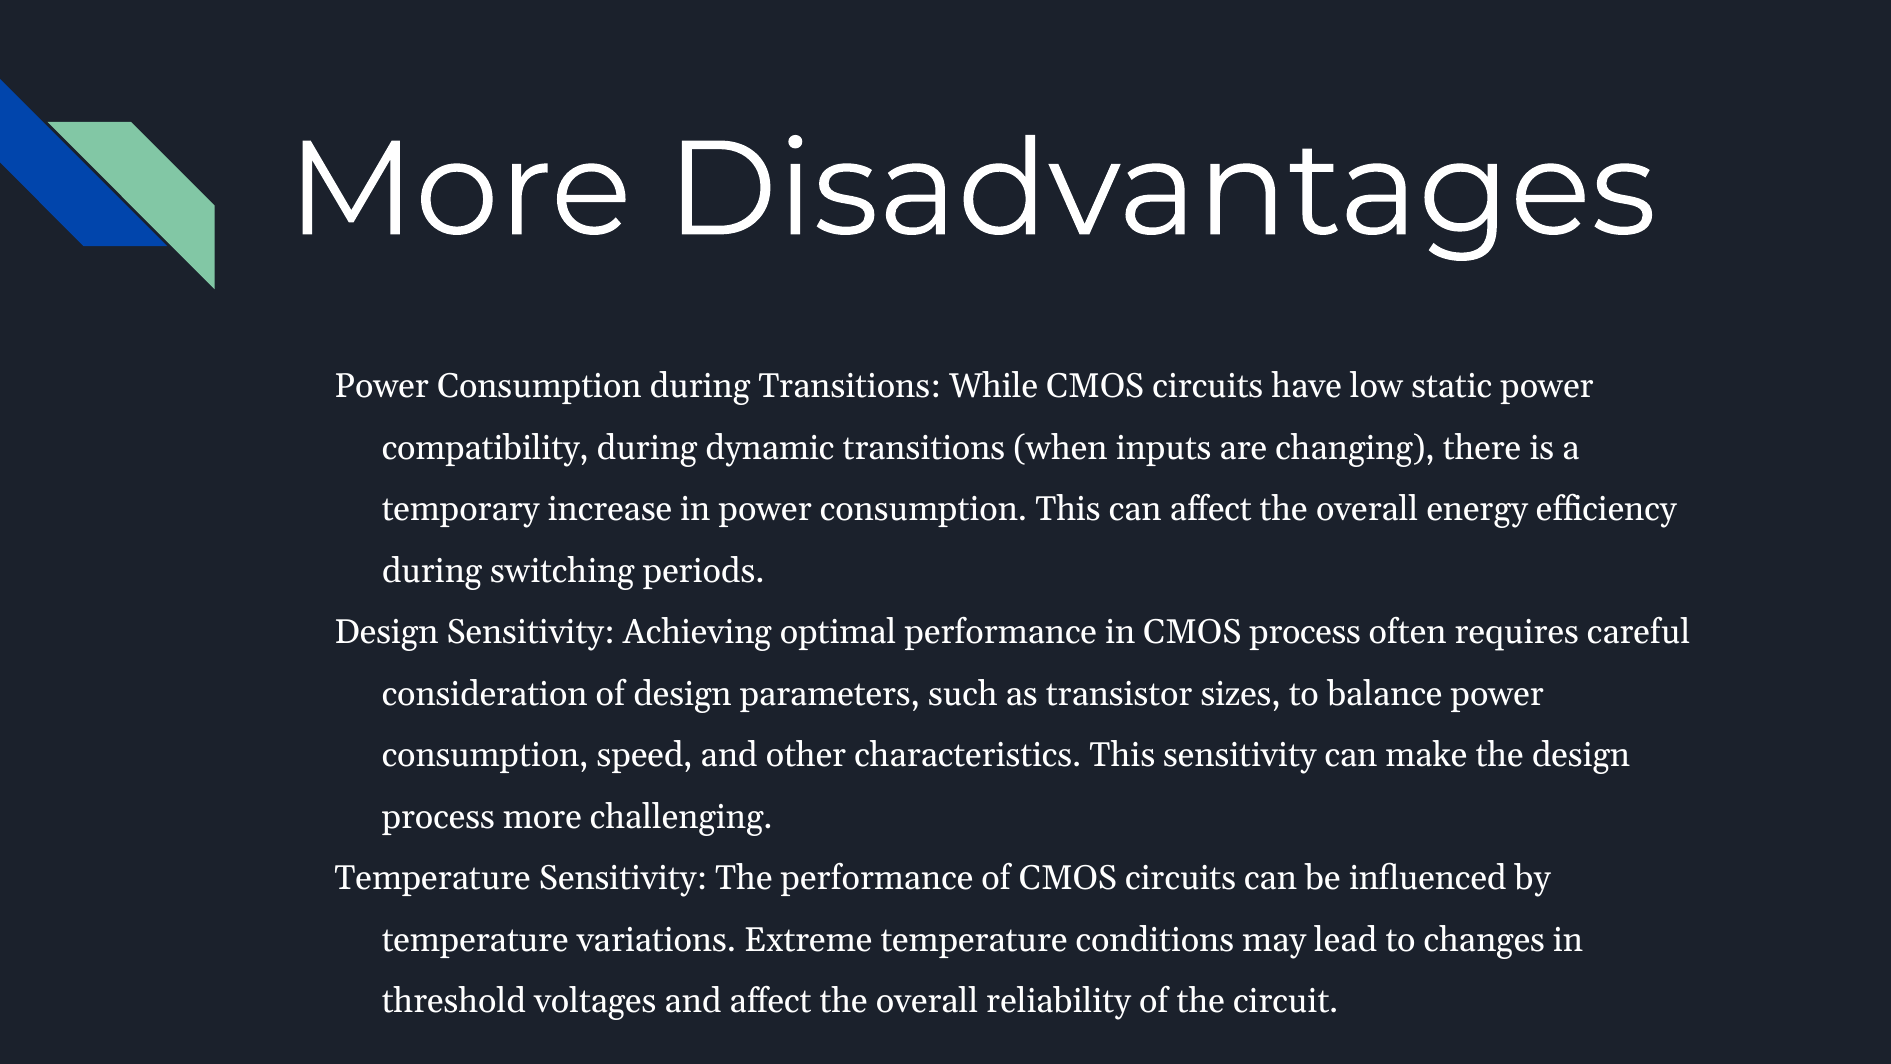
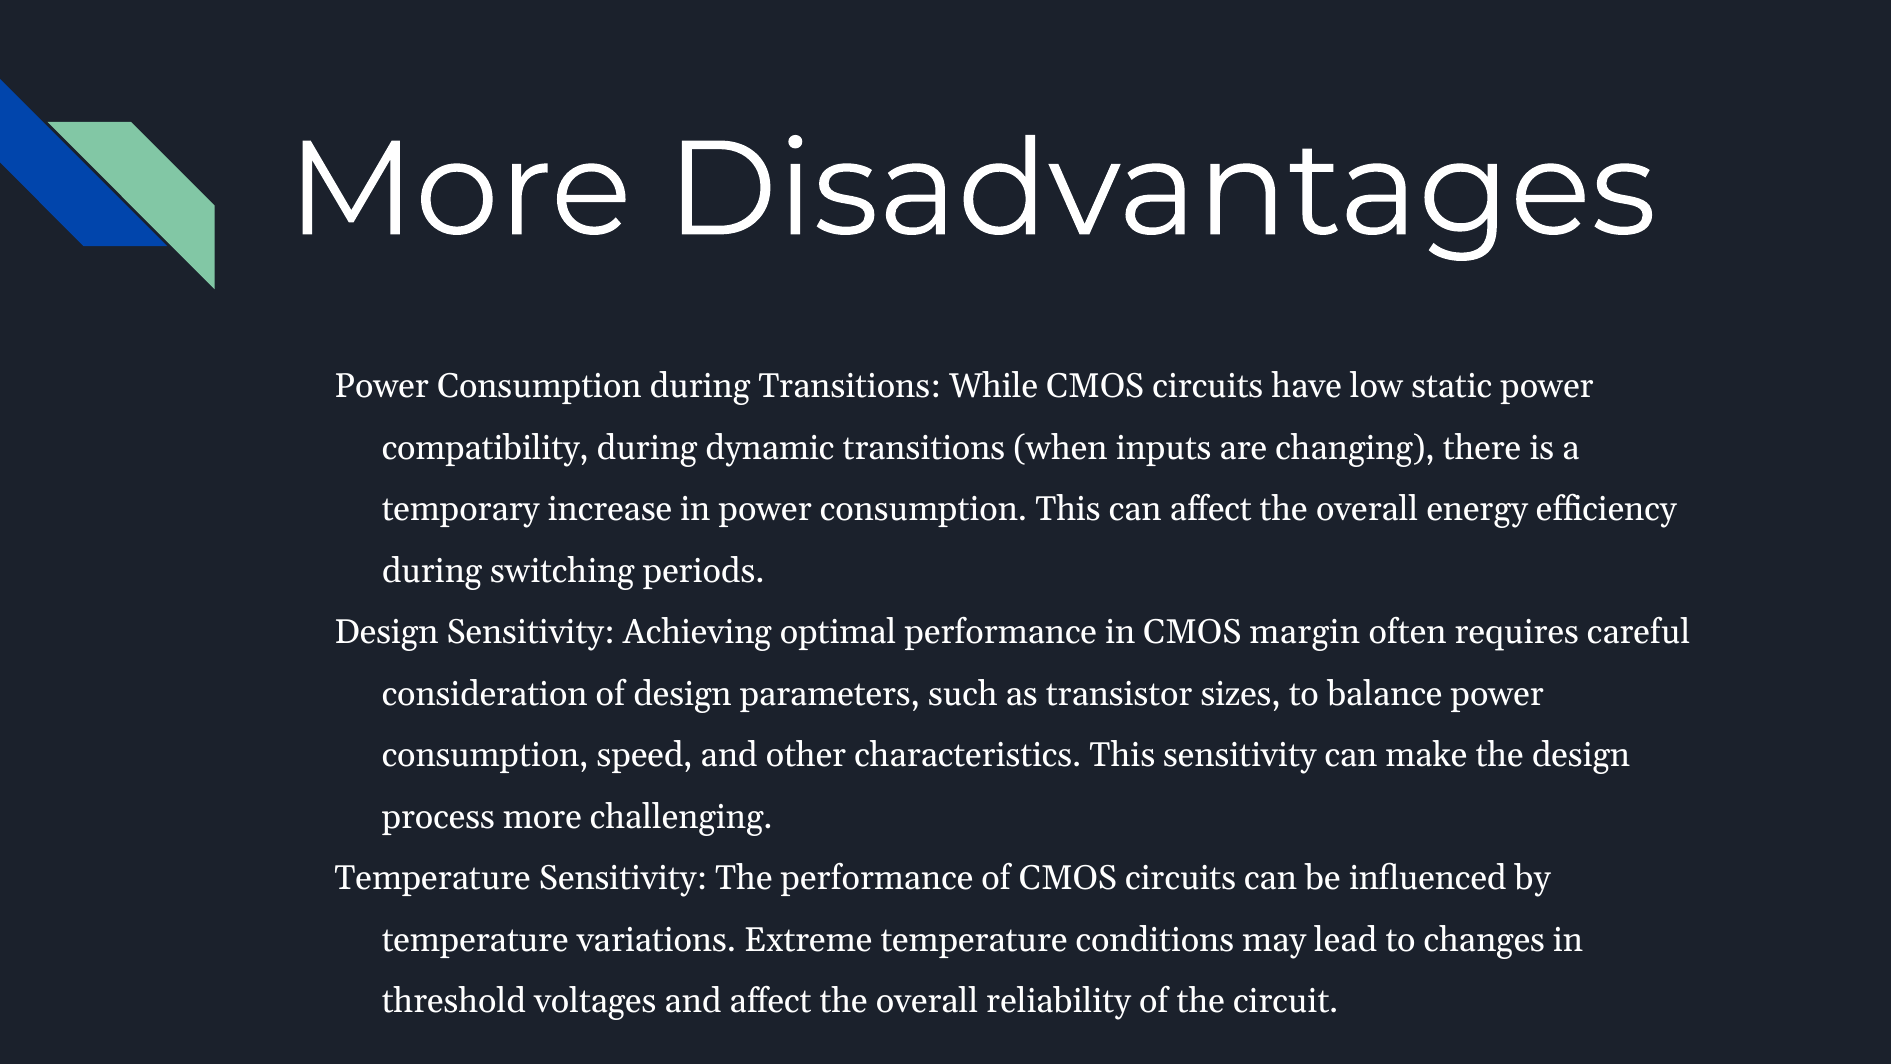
CMOS process: process -> margin
